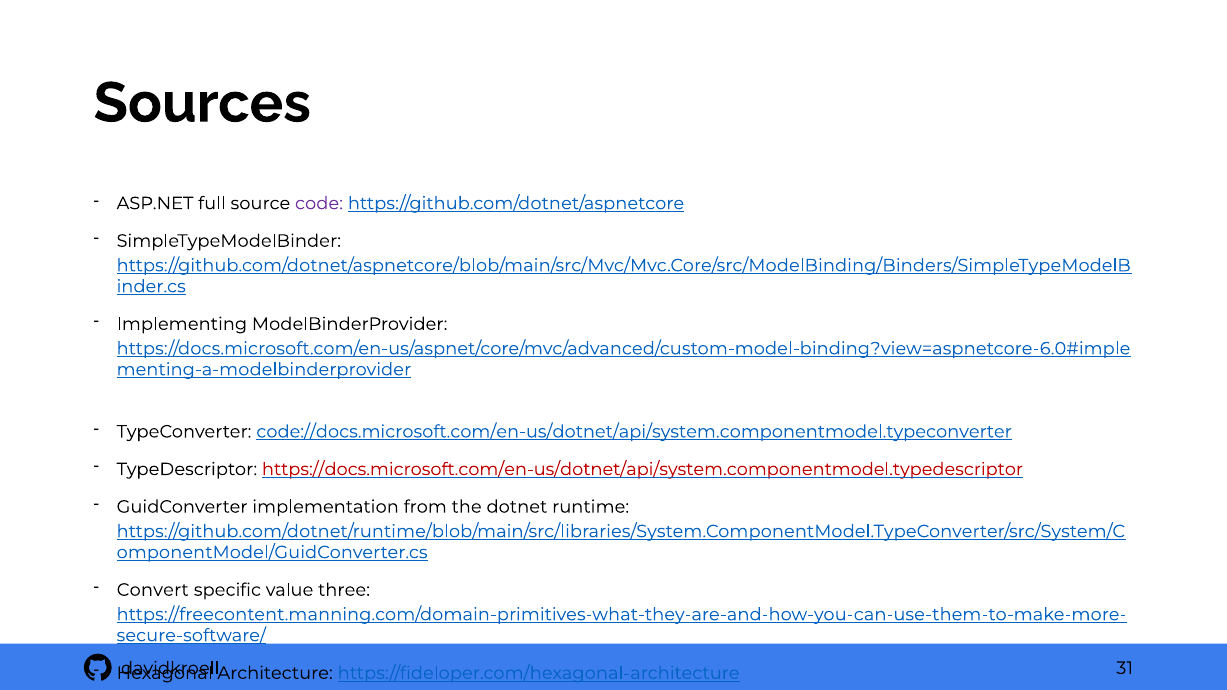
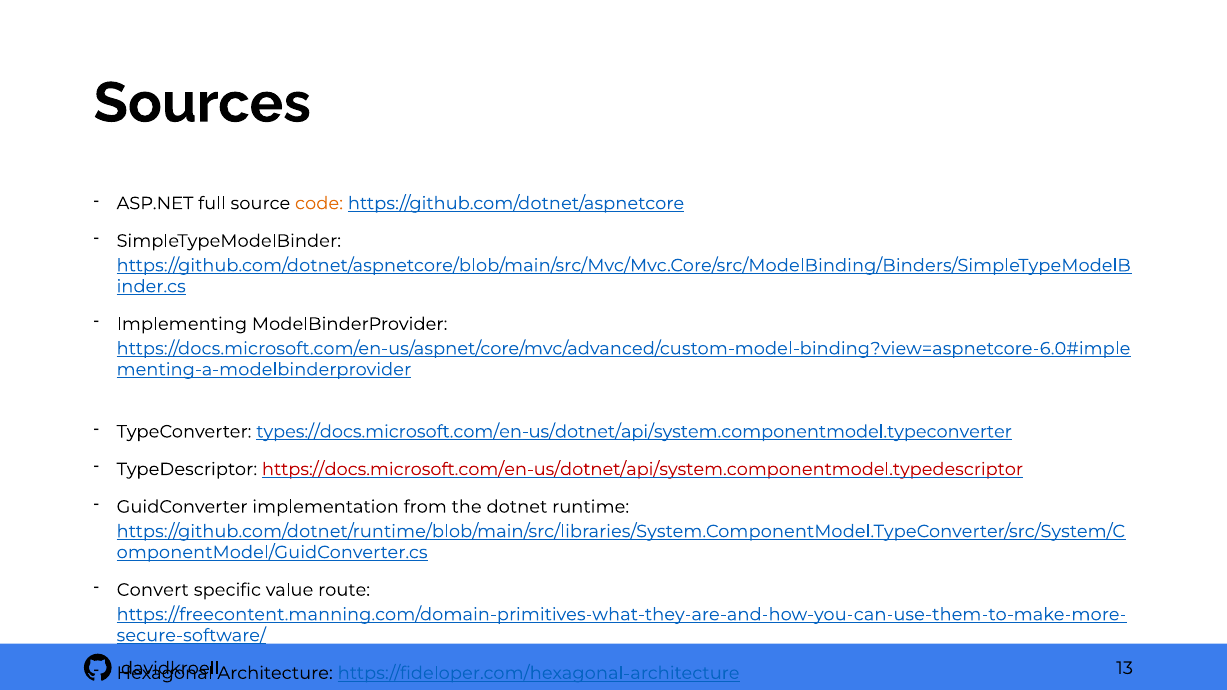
code colour: purple -> orange
code://docs.microsoft.com/en-us/dotnet/api/system.componentmodel.typeconverter: code://docs.microsoft.com/en-us/dotnet/api/system.componentmodel.typeconverter -> types://docs.microsoft.com/en-us/dotnet/api/system.componentmodel.typeconverter
three: three -> route
31: 31 -> 13
